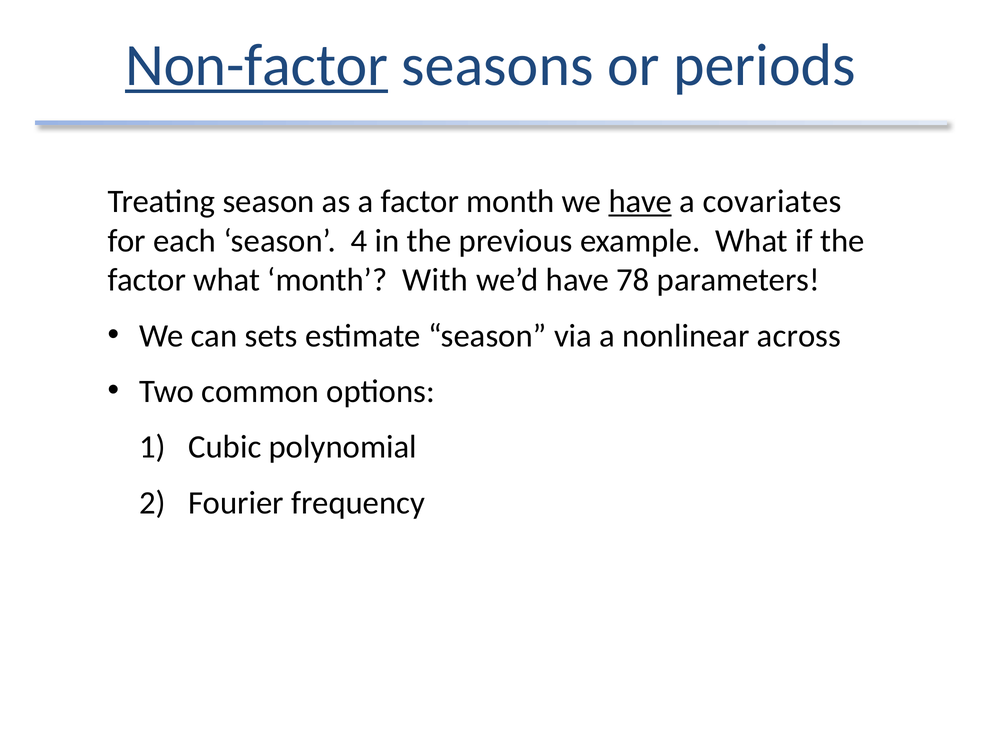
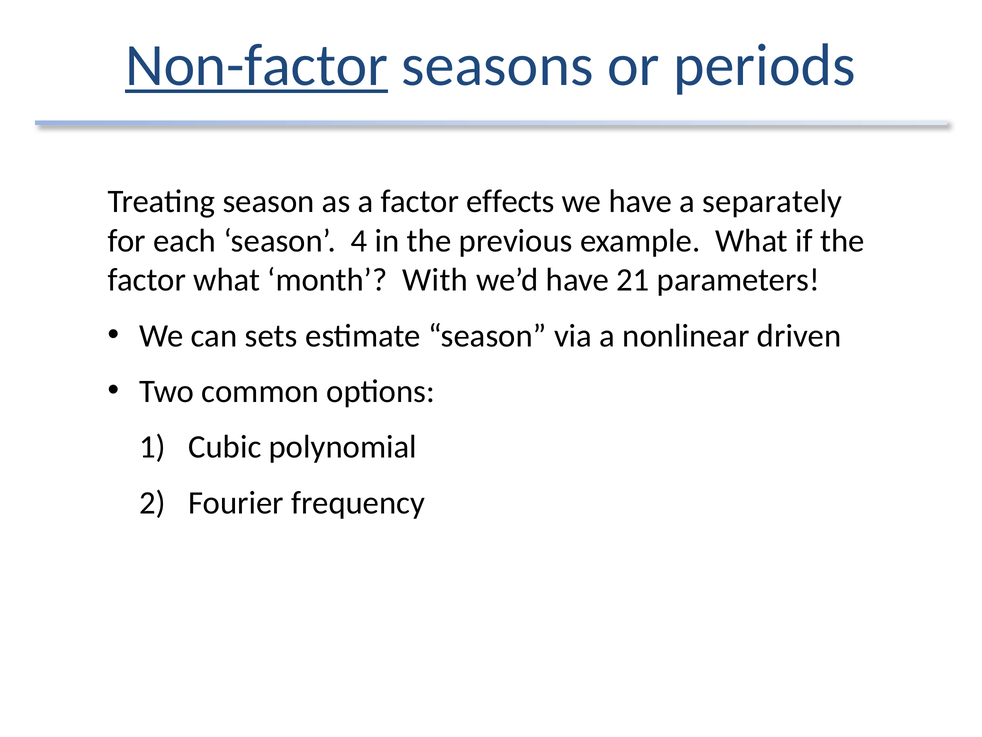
factor month: month -> effects
have at (640, 201) underline: present -> none
covariates: covariates -> separately
78: 78 -> 21
across: across -> driven
